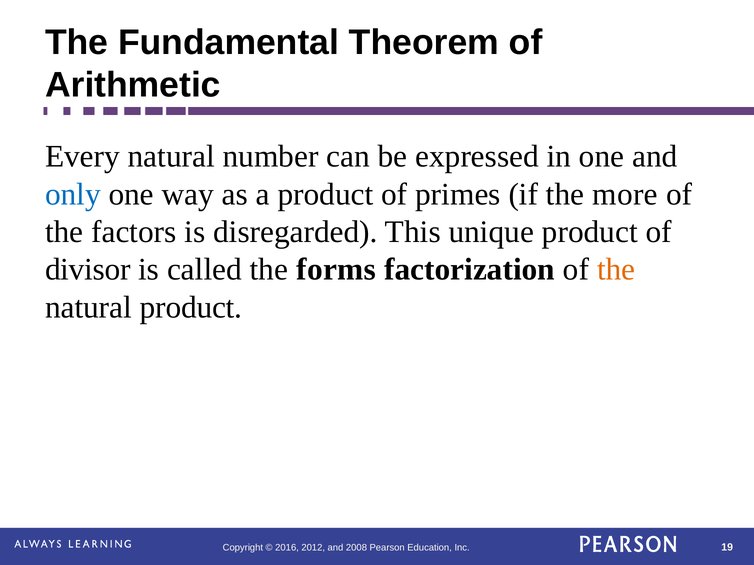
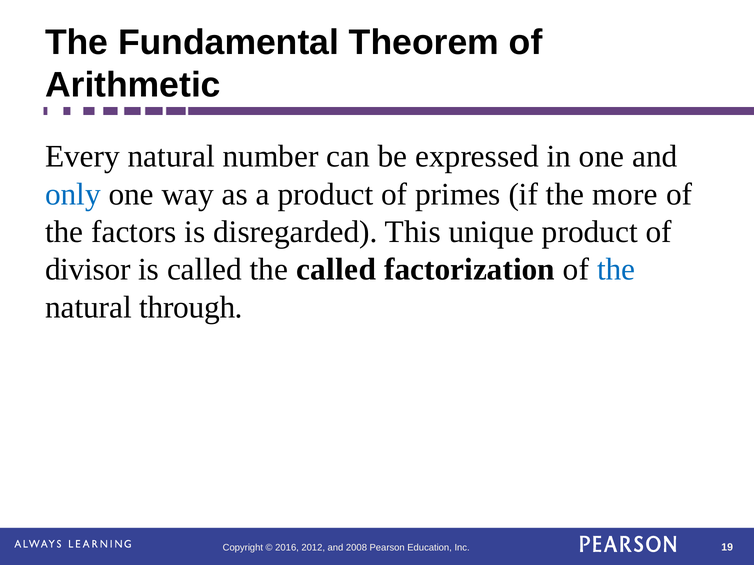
the forms: forms -> called
the at (616, 270) colour: orange -> blue
natural product: product -> through
